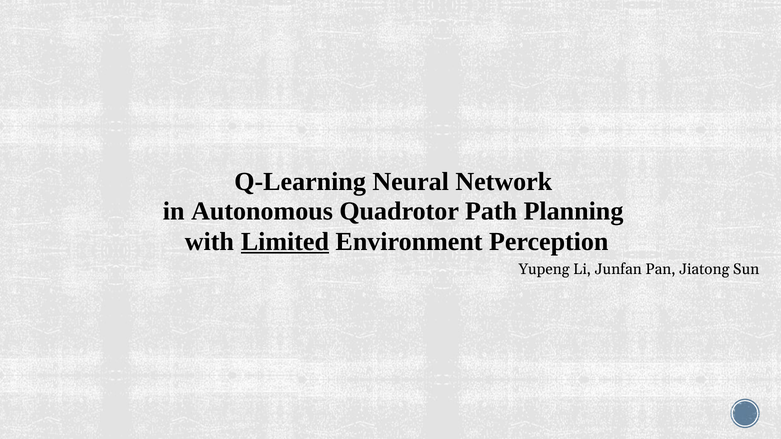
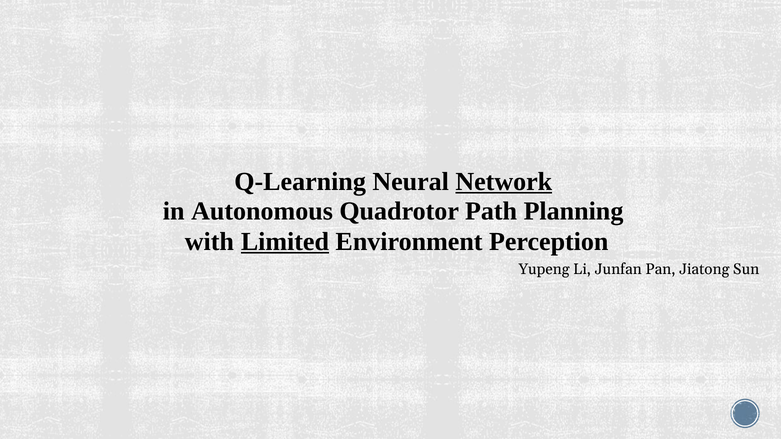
Network underline: none -> present
